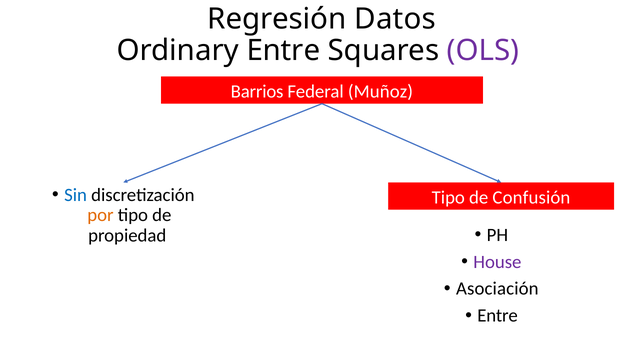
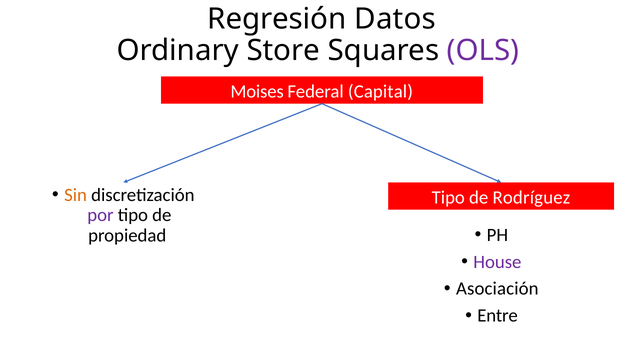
Ordinary Entre: Entre -> Store
Barrios: Barrios -> Moises
Muñoz: Muñoz -> Capital
Sin colour: blue -> orange
Confusión: Confusión -> Rodríguez
por colour: orange -> purple
